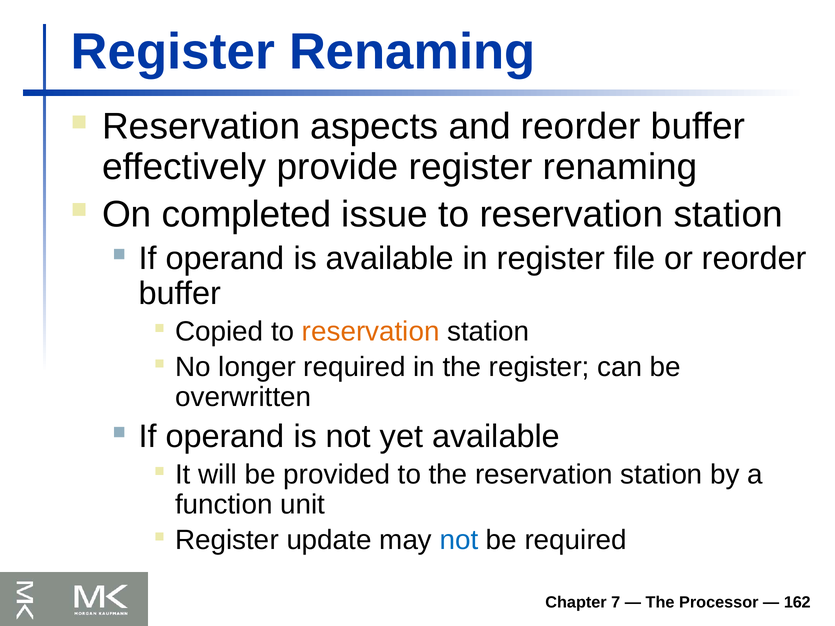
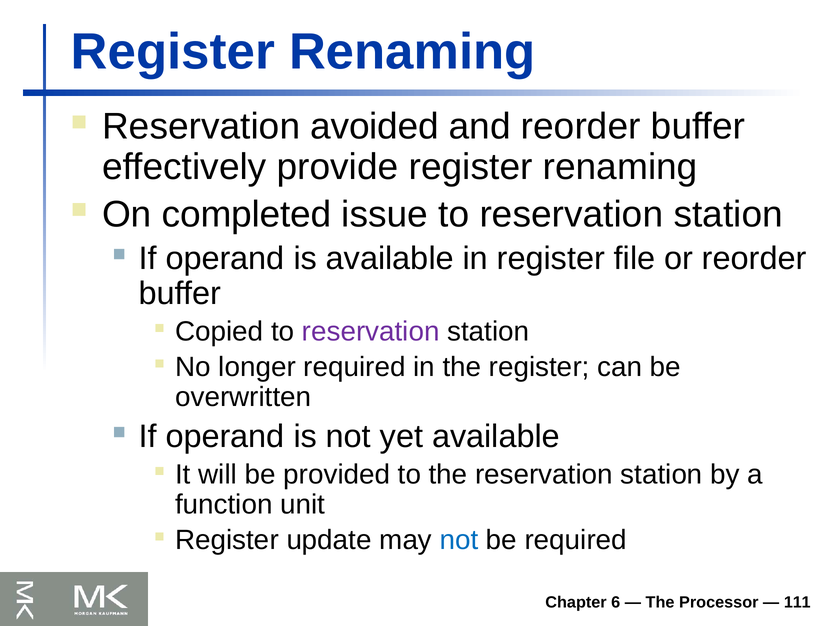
aspects: aspects -> avoided
reservation at (371, 332) colour: orange -> purple
7: 7 -> 6
162: 162 -> 111
